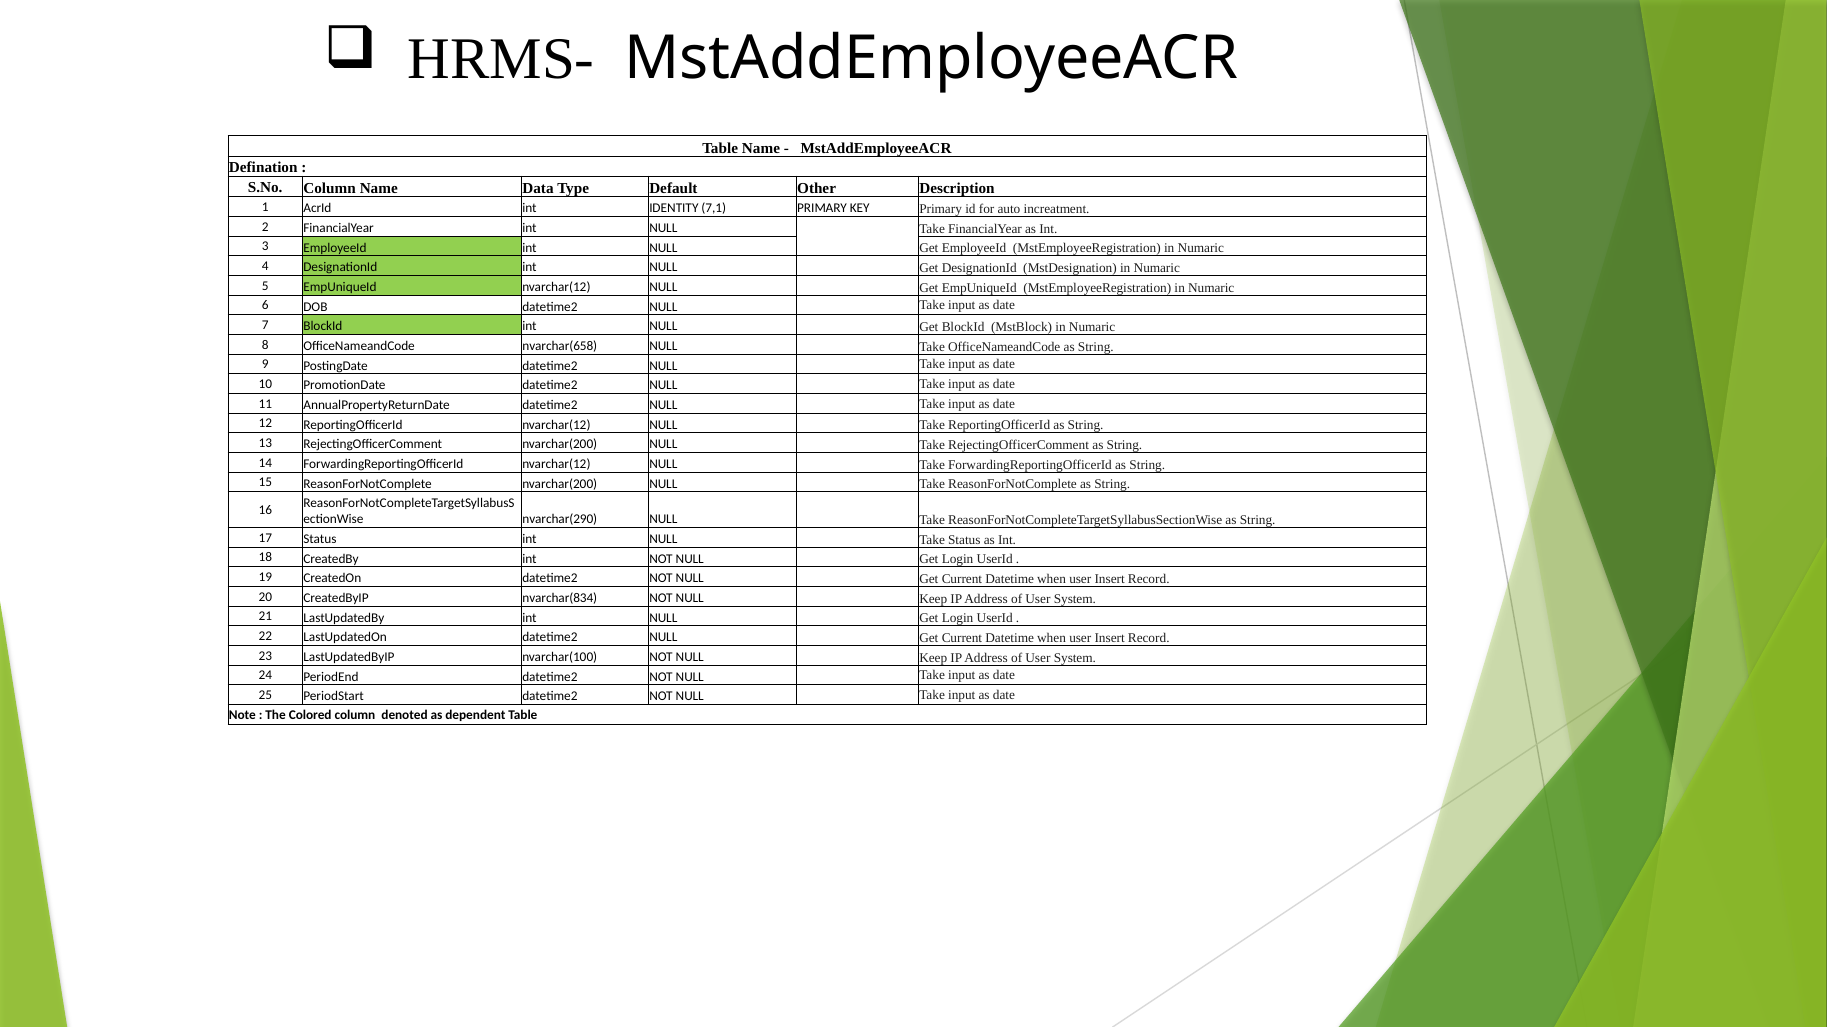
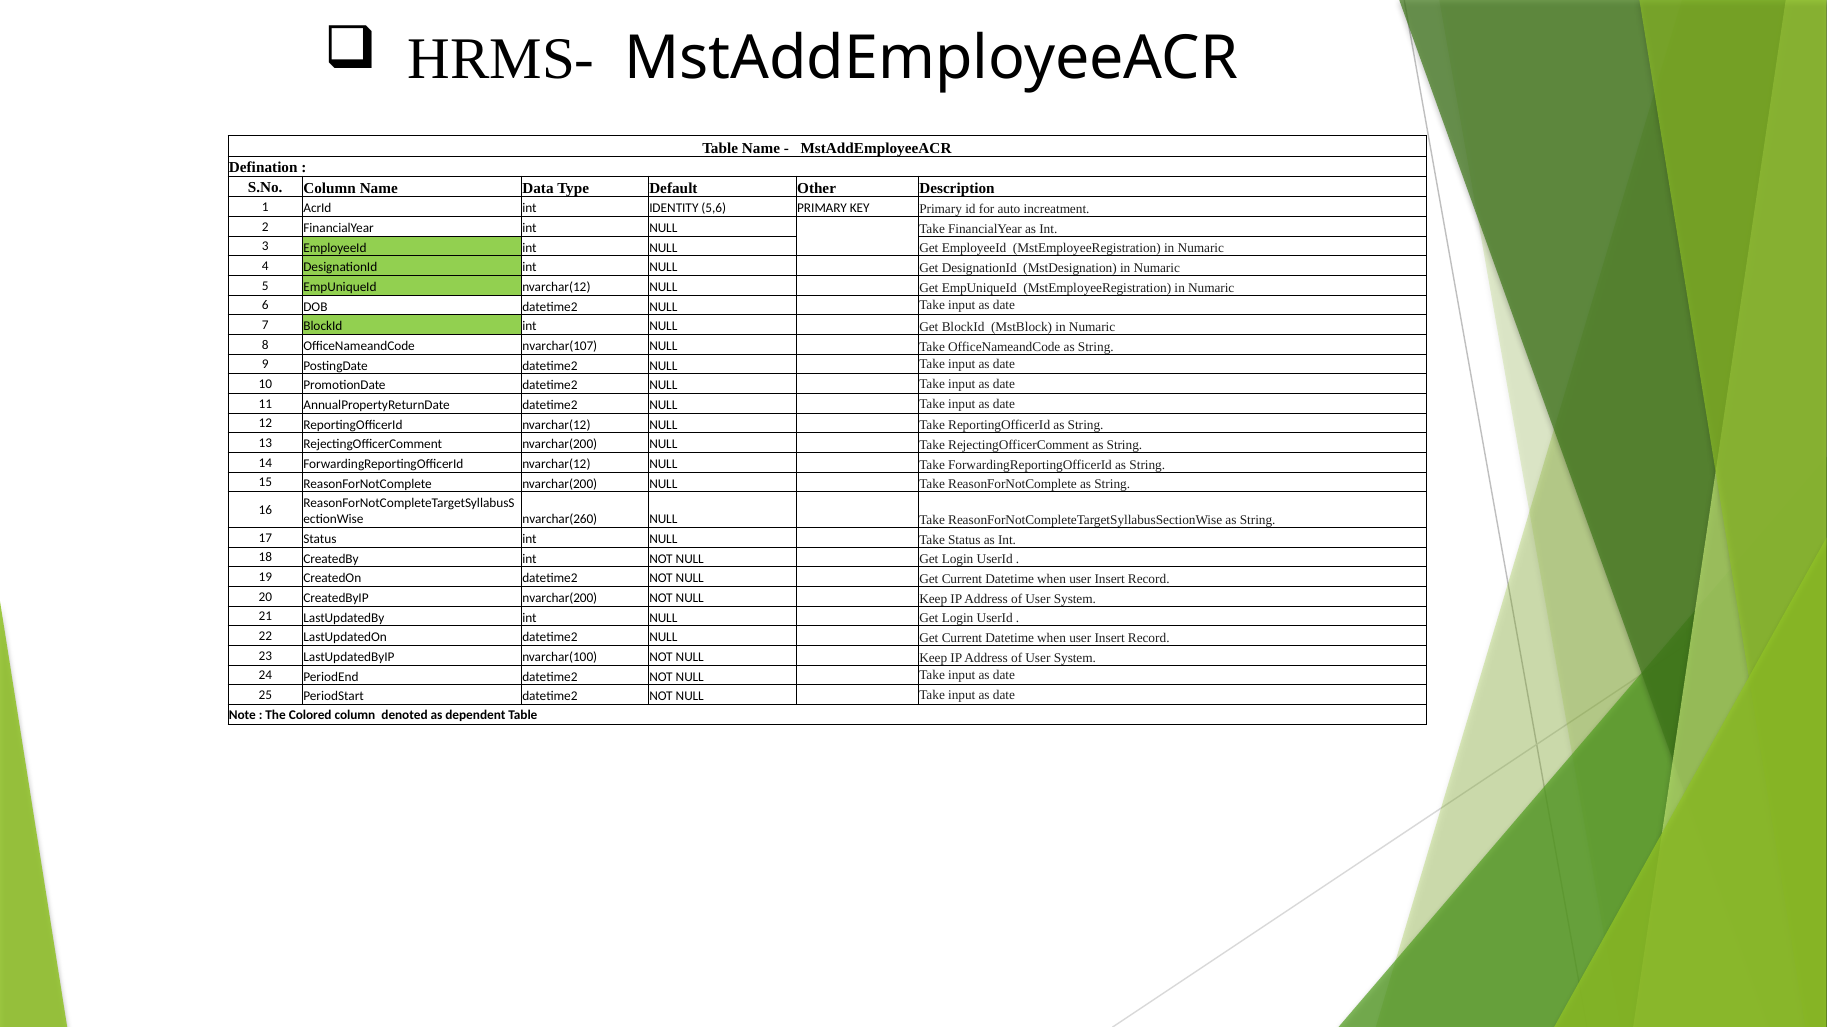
7,1: 7,1 -> 5,6
nvarchar(658: nvarchar(658 -> nvarchar(107
nvarchar(290: nvarchar(290 -> nvarchar(260
CreatedByIP nvarchar(834: nvarchar(834 -> nvarchar(200
